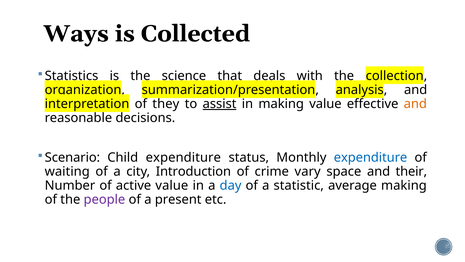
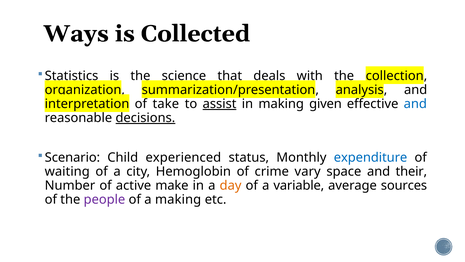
they: they -> take
making value: value -> given
and at (415, 104) colour: orange -> blue
decisions underline: none -> present
Child expenditure: expenditure -> experienced
Introduction: Introduction -> Hemoglobin
active value: value -> make
day colour: blue -> orange
statistic: statistic -> variable
average making: making -> sources
a present: present -> making
